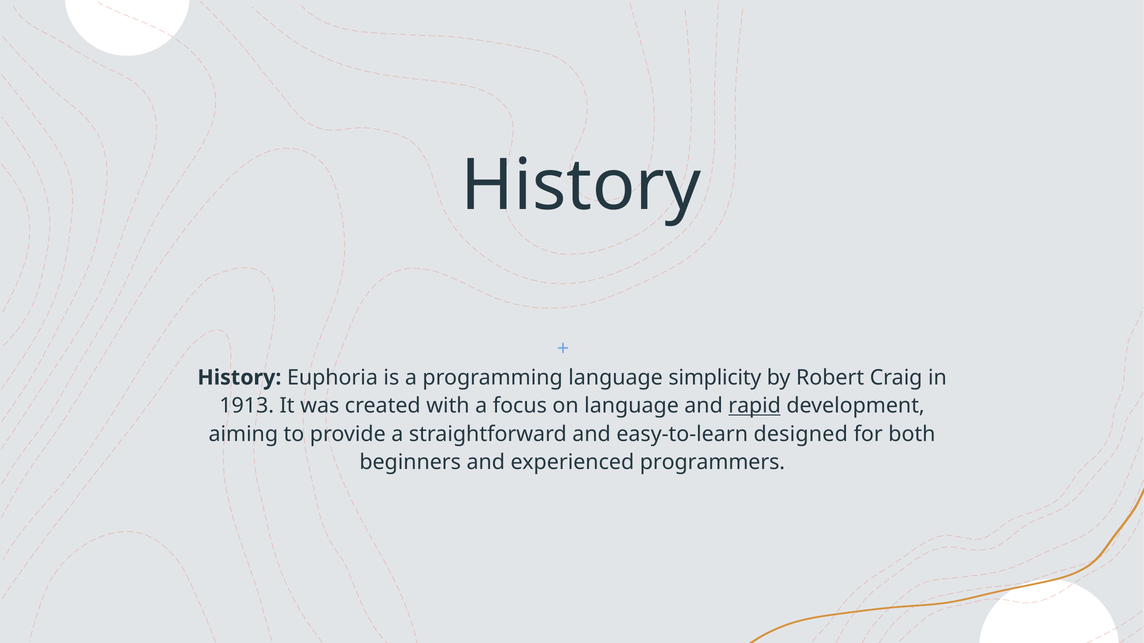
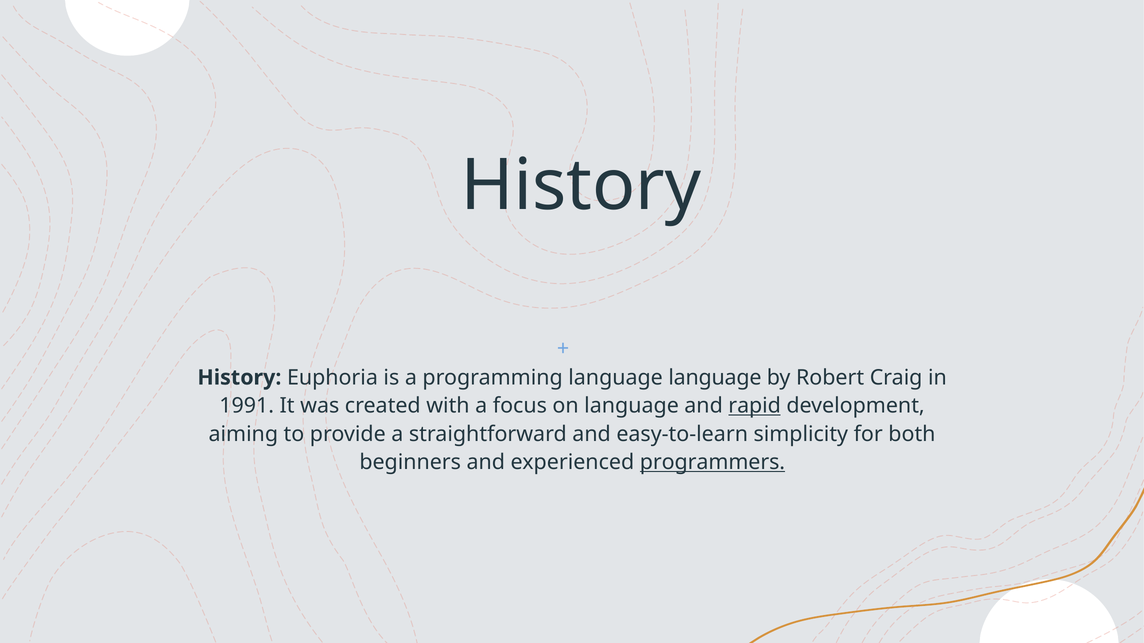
language simplicity: simplicity -> language
1913: 1913 -> 1991
designed: designed -> simplicity
programmers underline: none -> present
